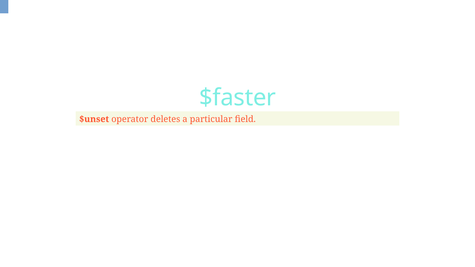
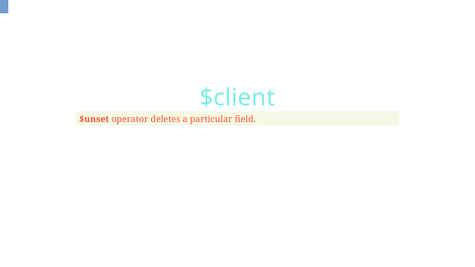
$faster: $faster -> $client
